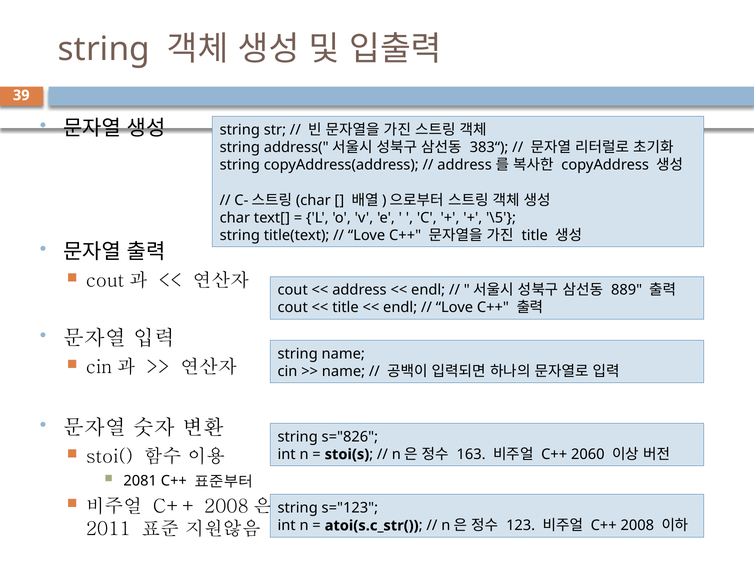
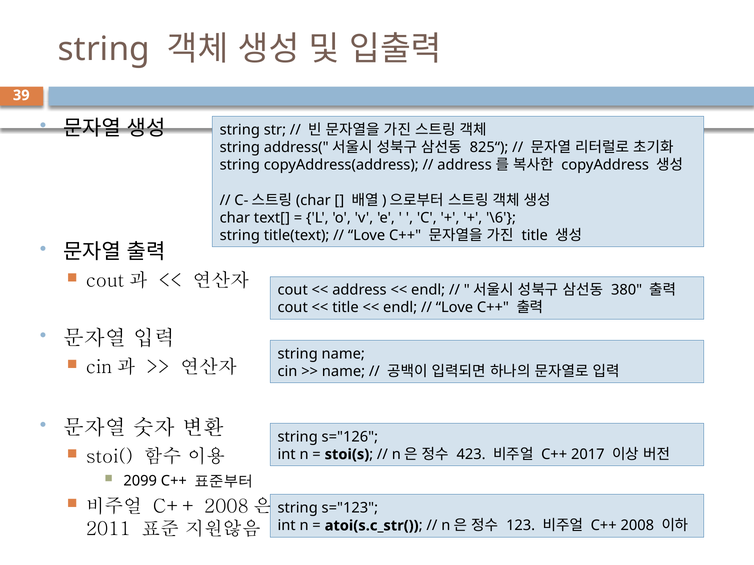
383“: 383“ -> 825“
\5: \5 -> \6
889: 889 -> 380
s="826: s="826 -> s="126
163: 163 -> 423
2060: 2060 -> 2017
2081: 2081 -> 2099
